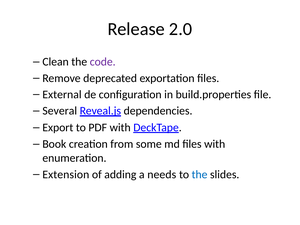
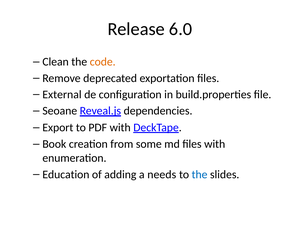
2.0: 2.0 -> 6.0
code colour: purple -> orange
Several: Several -> Seoane
Extension: Extension -> Education
